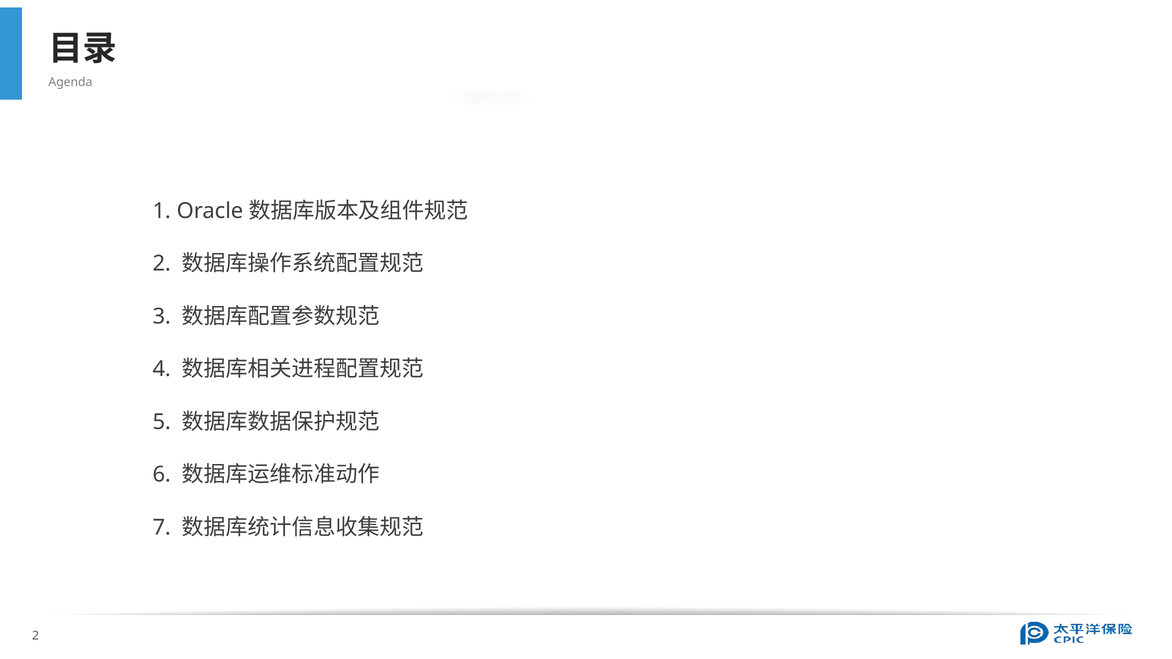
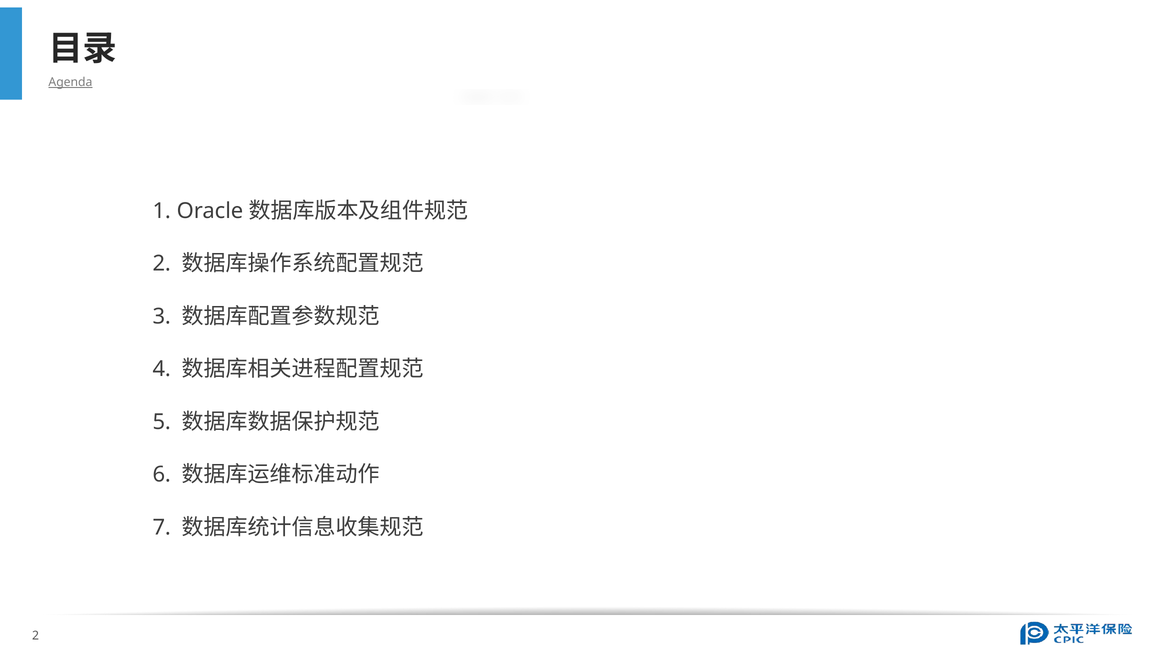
Agenda underline: none -> present
